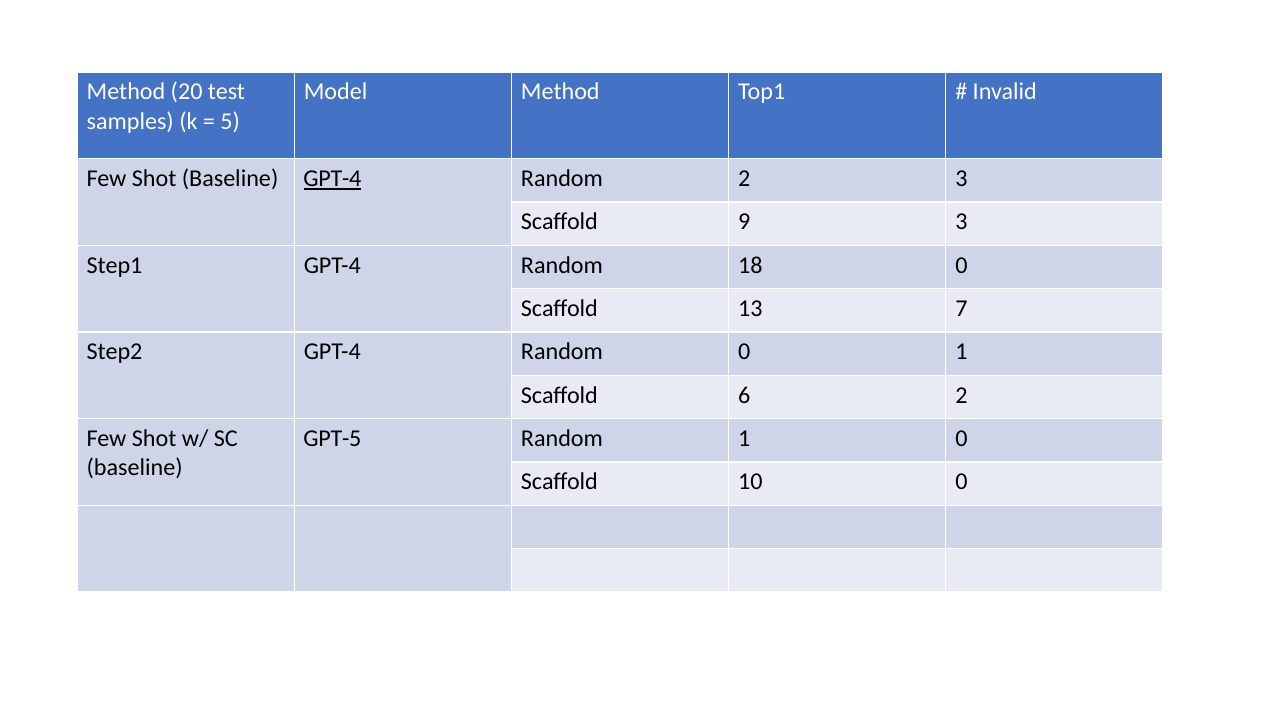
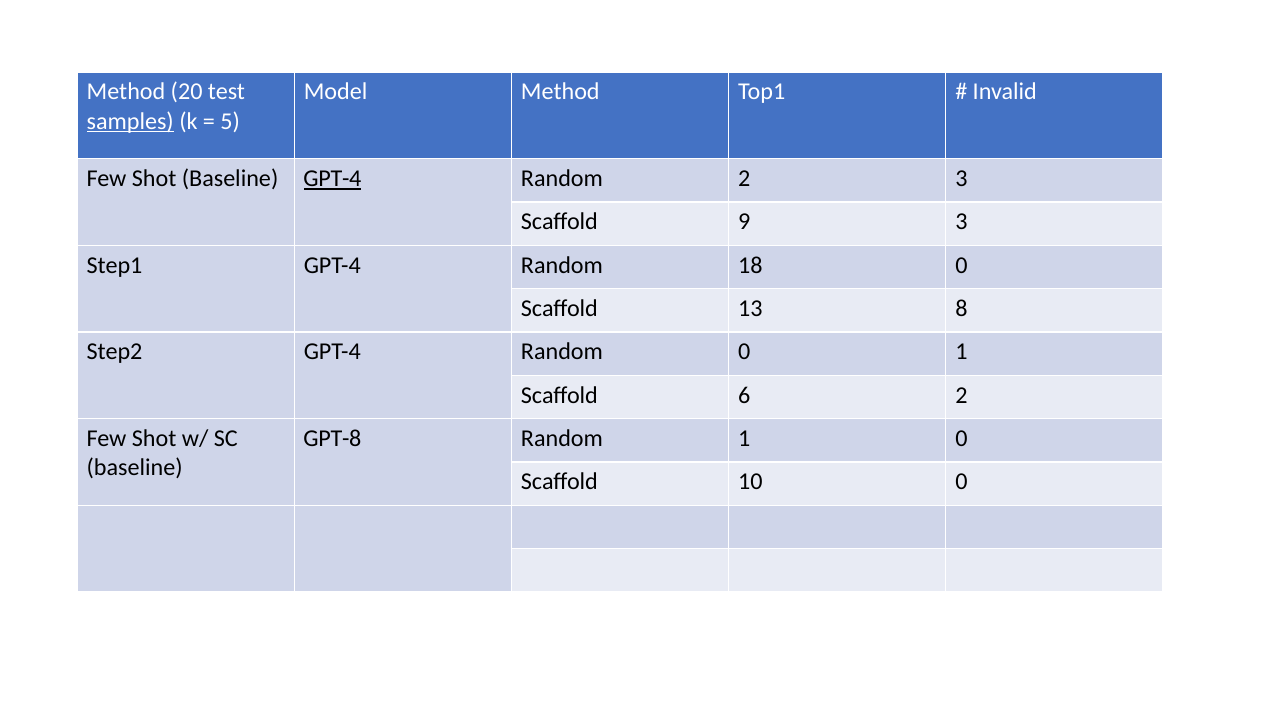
samples underline: none -> present
7: 7 -> 8
GPT-5: GPT-5 -> GPT-8
